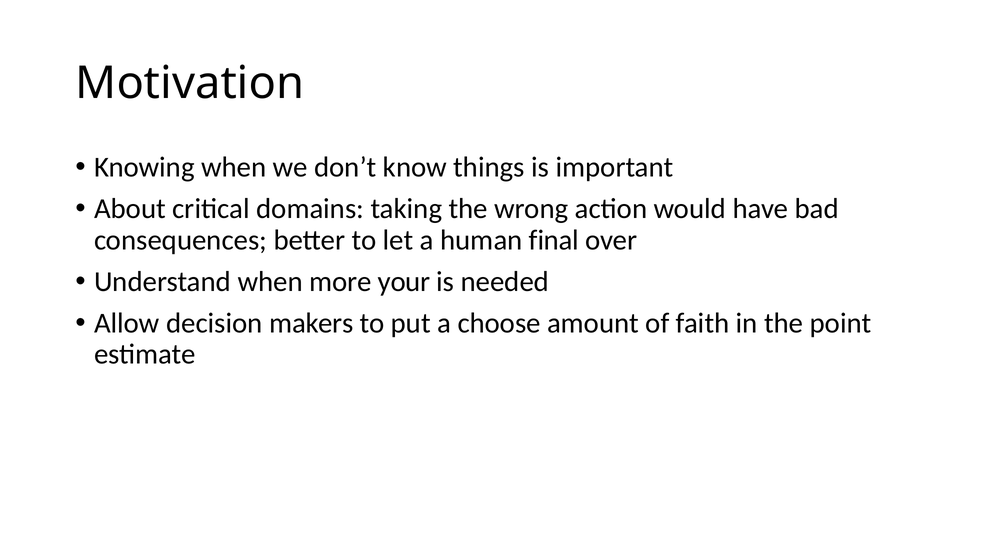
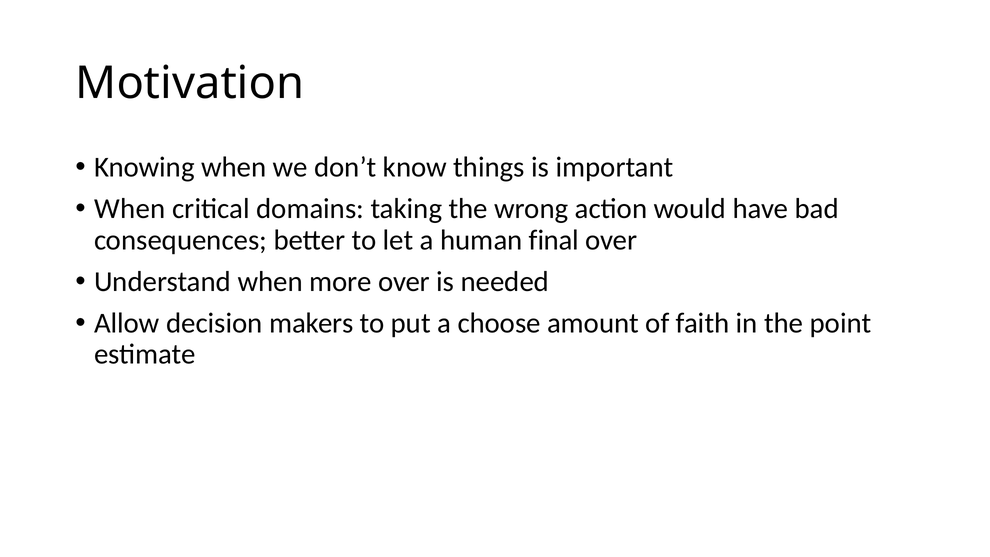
About at (130, 209): About -> When
more your: your -> over
